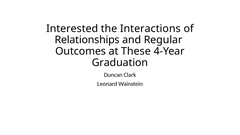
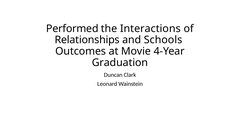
Interested: Interested -> Performed
Regular: Regular -> Schools
These: These -> Movie
